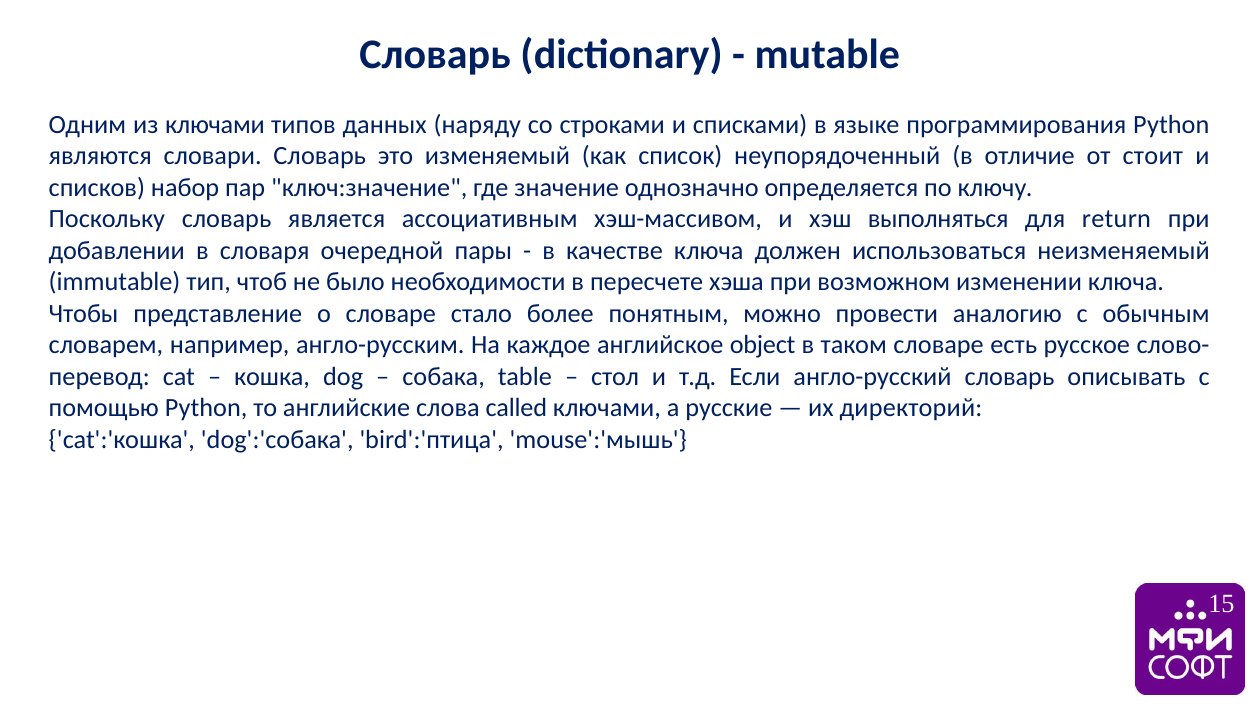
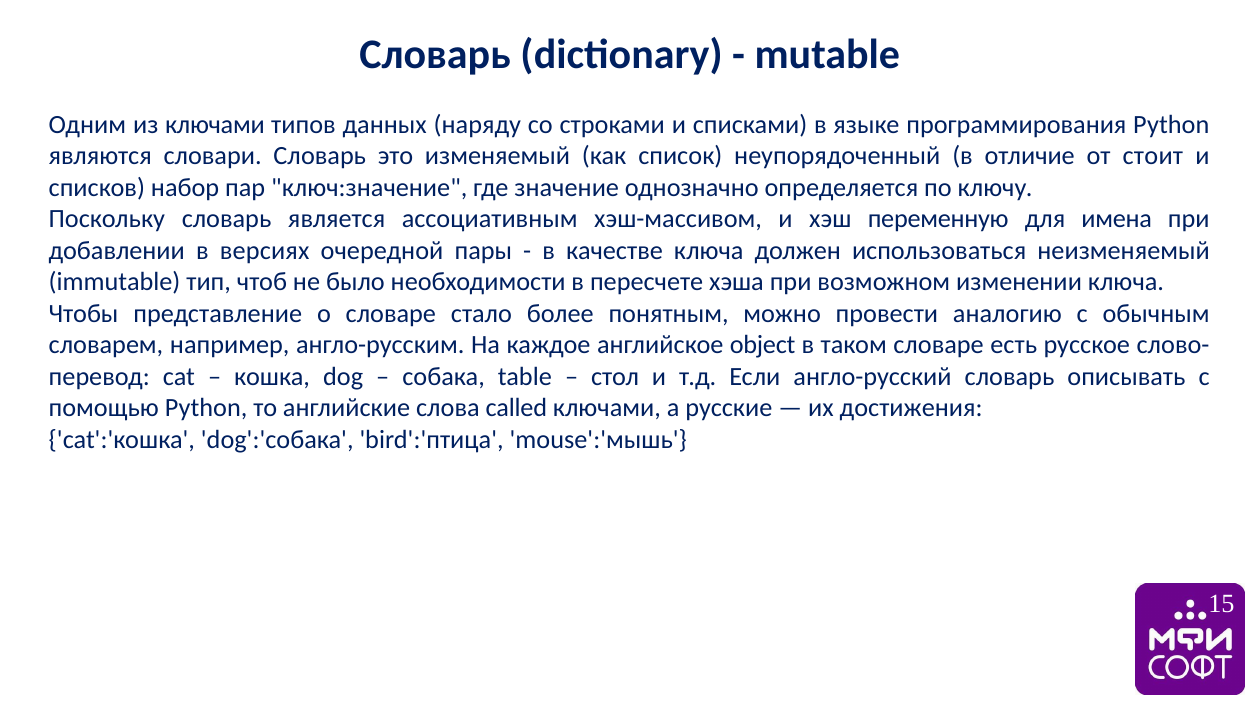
выполняться: выполняться -> переменную
return: return -> имена
словаря: словаря -> версиях
директорий: директорий -> достижения
